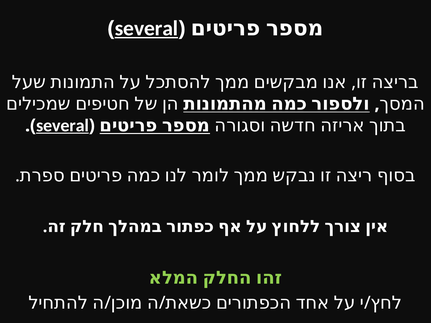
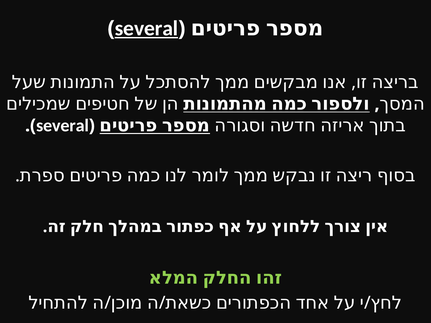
several at (62, 126) underline: present -> none
